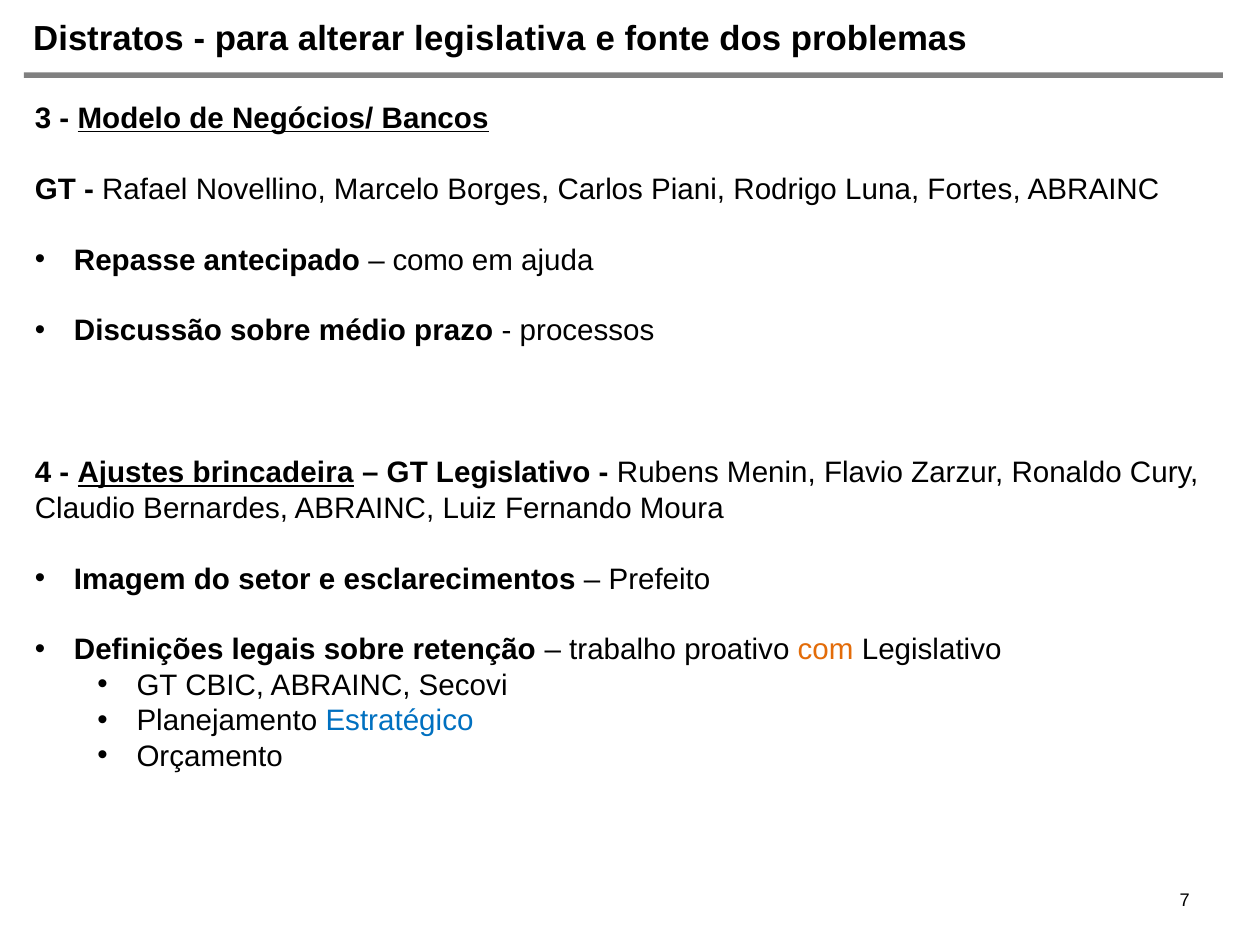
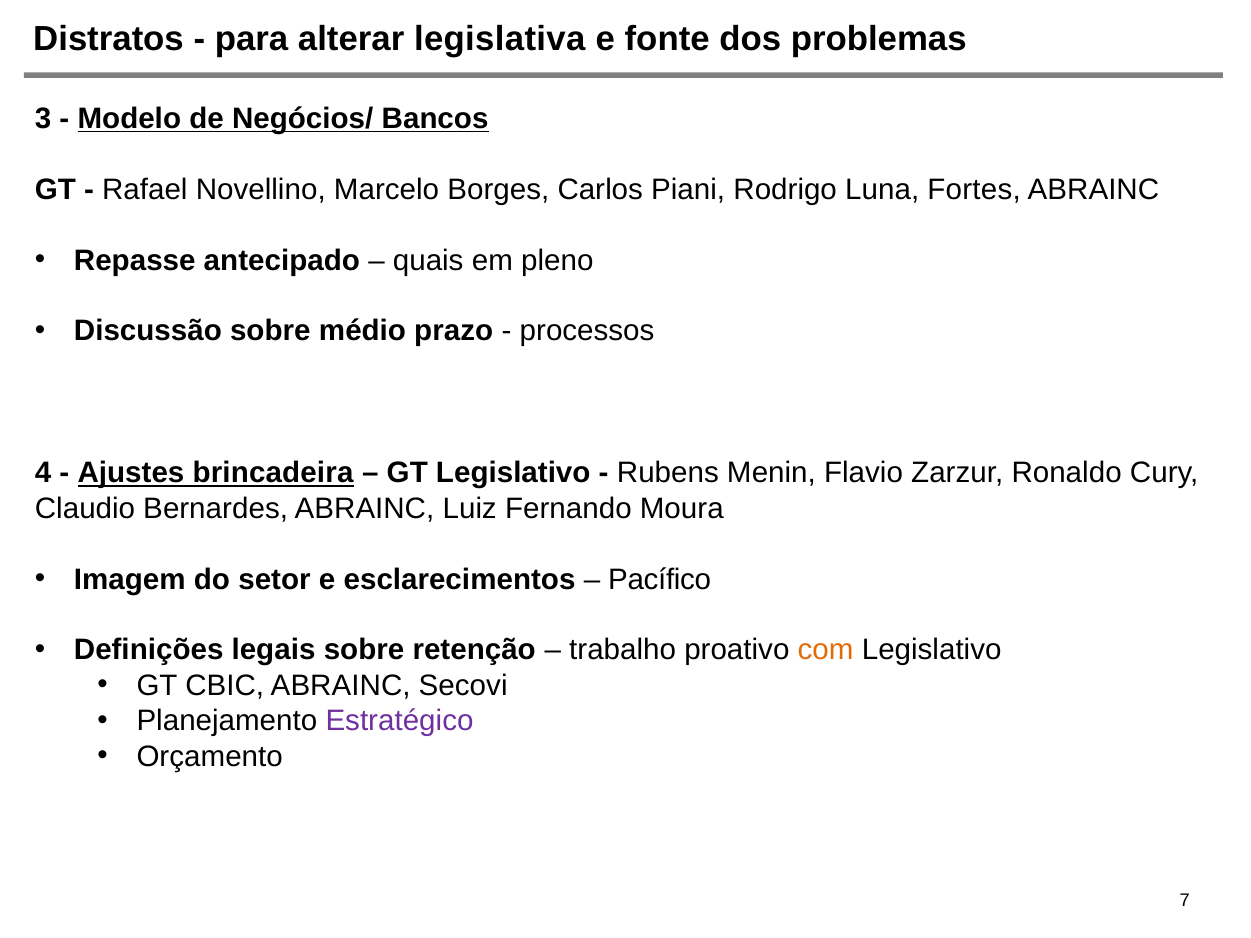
como: como -> quais
ajuda: ajuda -> pleno
Prefeito: Prefeito -> Pacífico
Estratégico colour: blue -> purple
